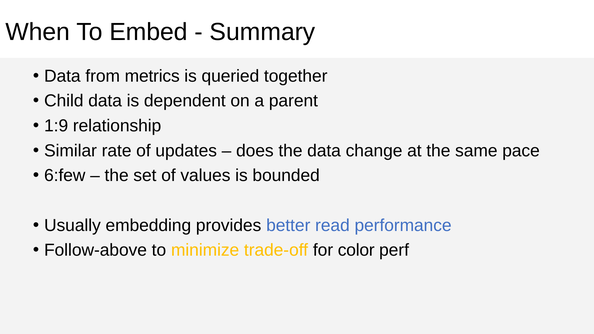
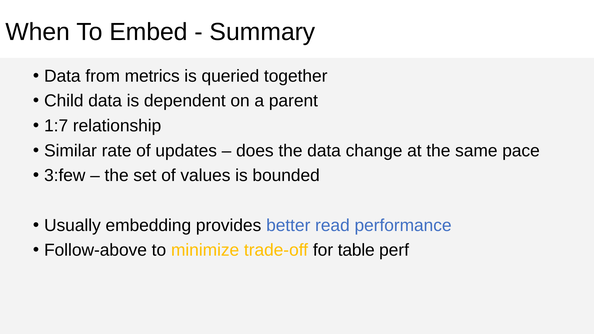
1:9: 1:9 -> 1:7
6:few: 6:few -> 3:few
color: color -> table
